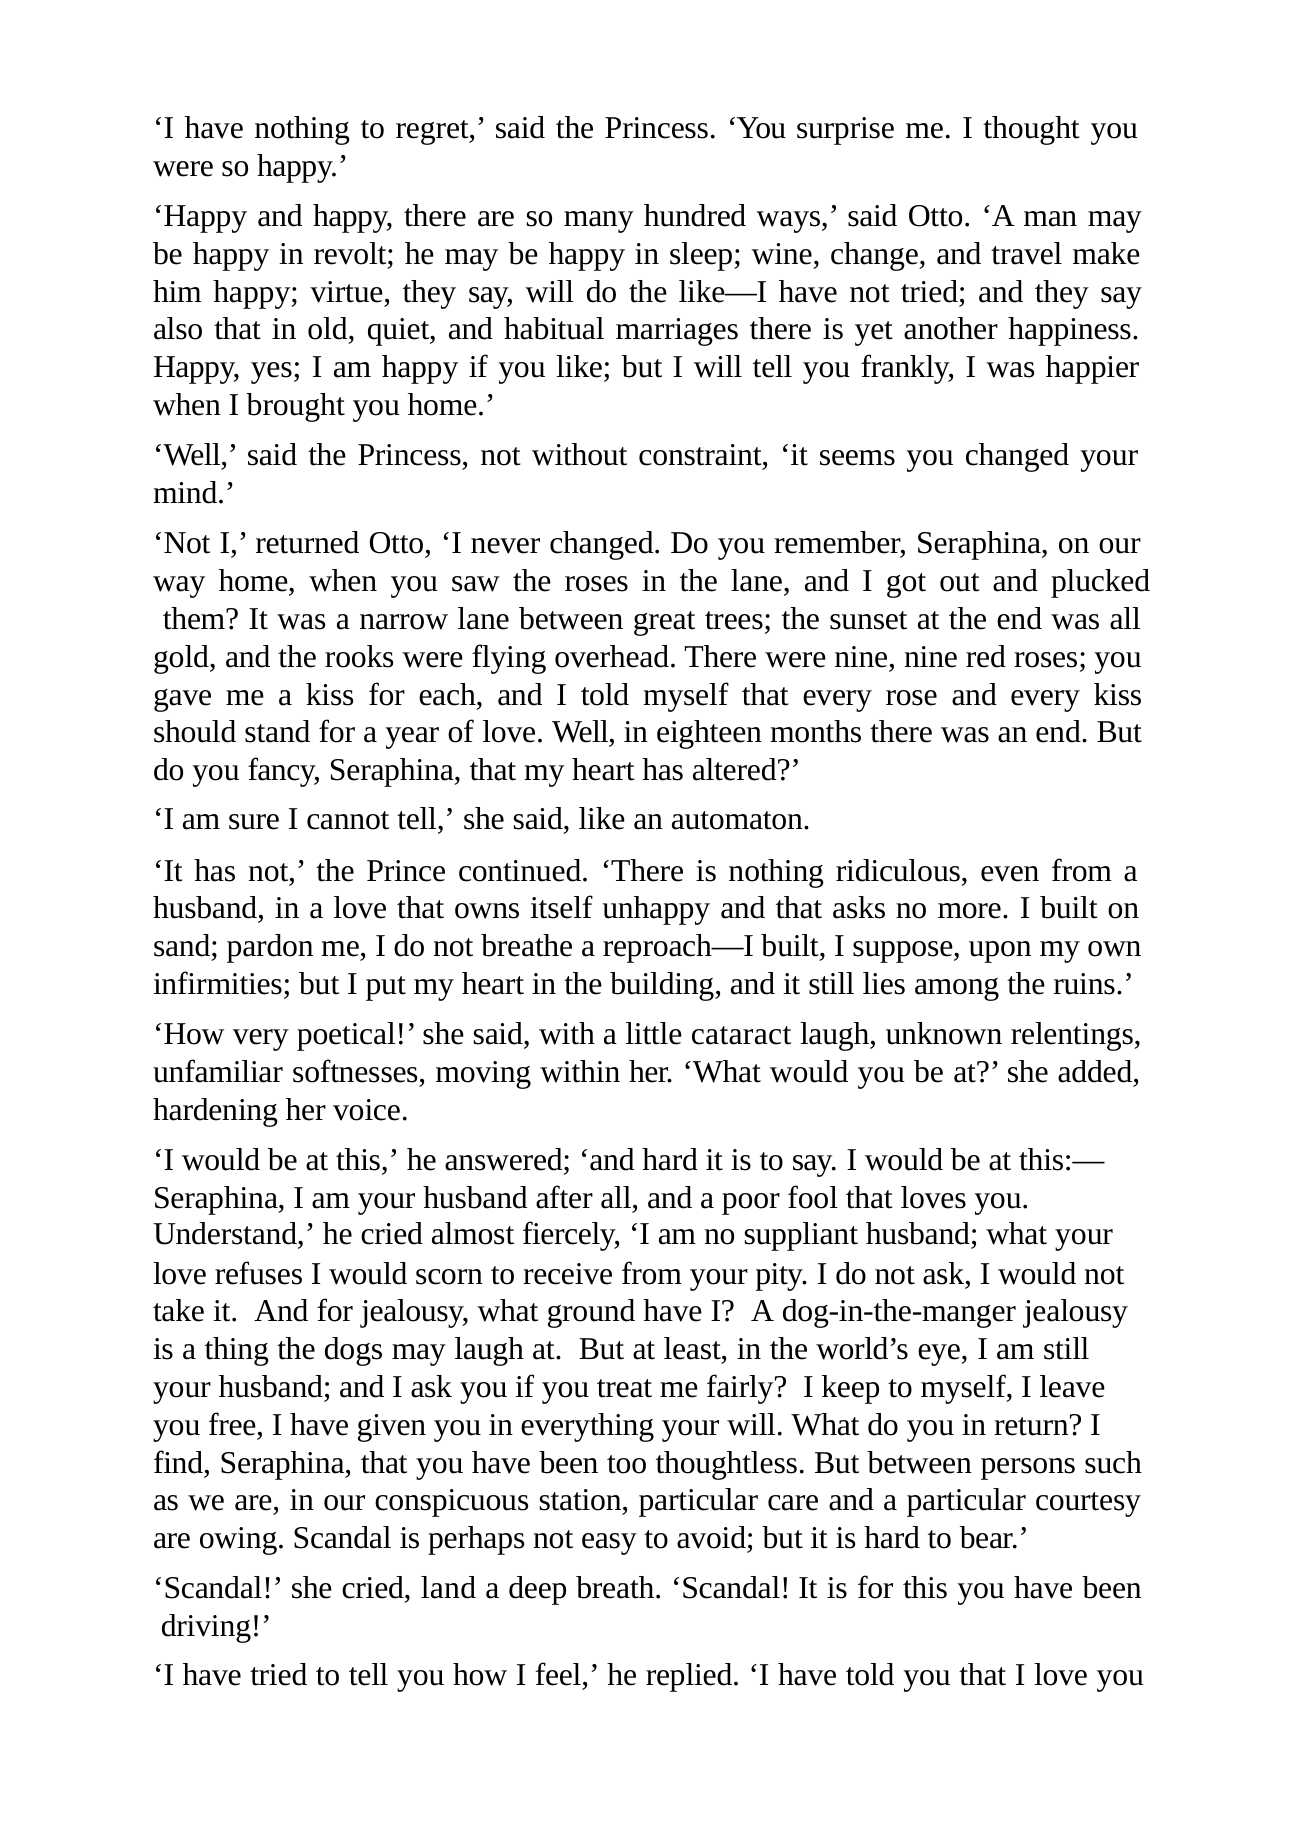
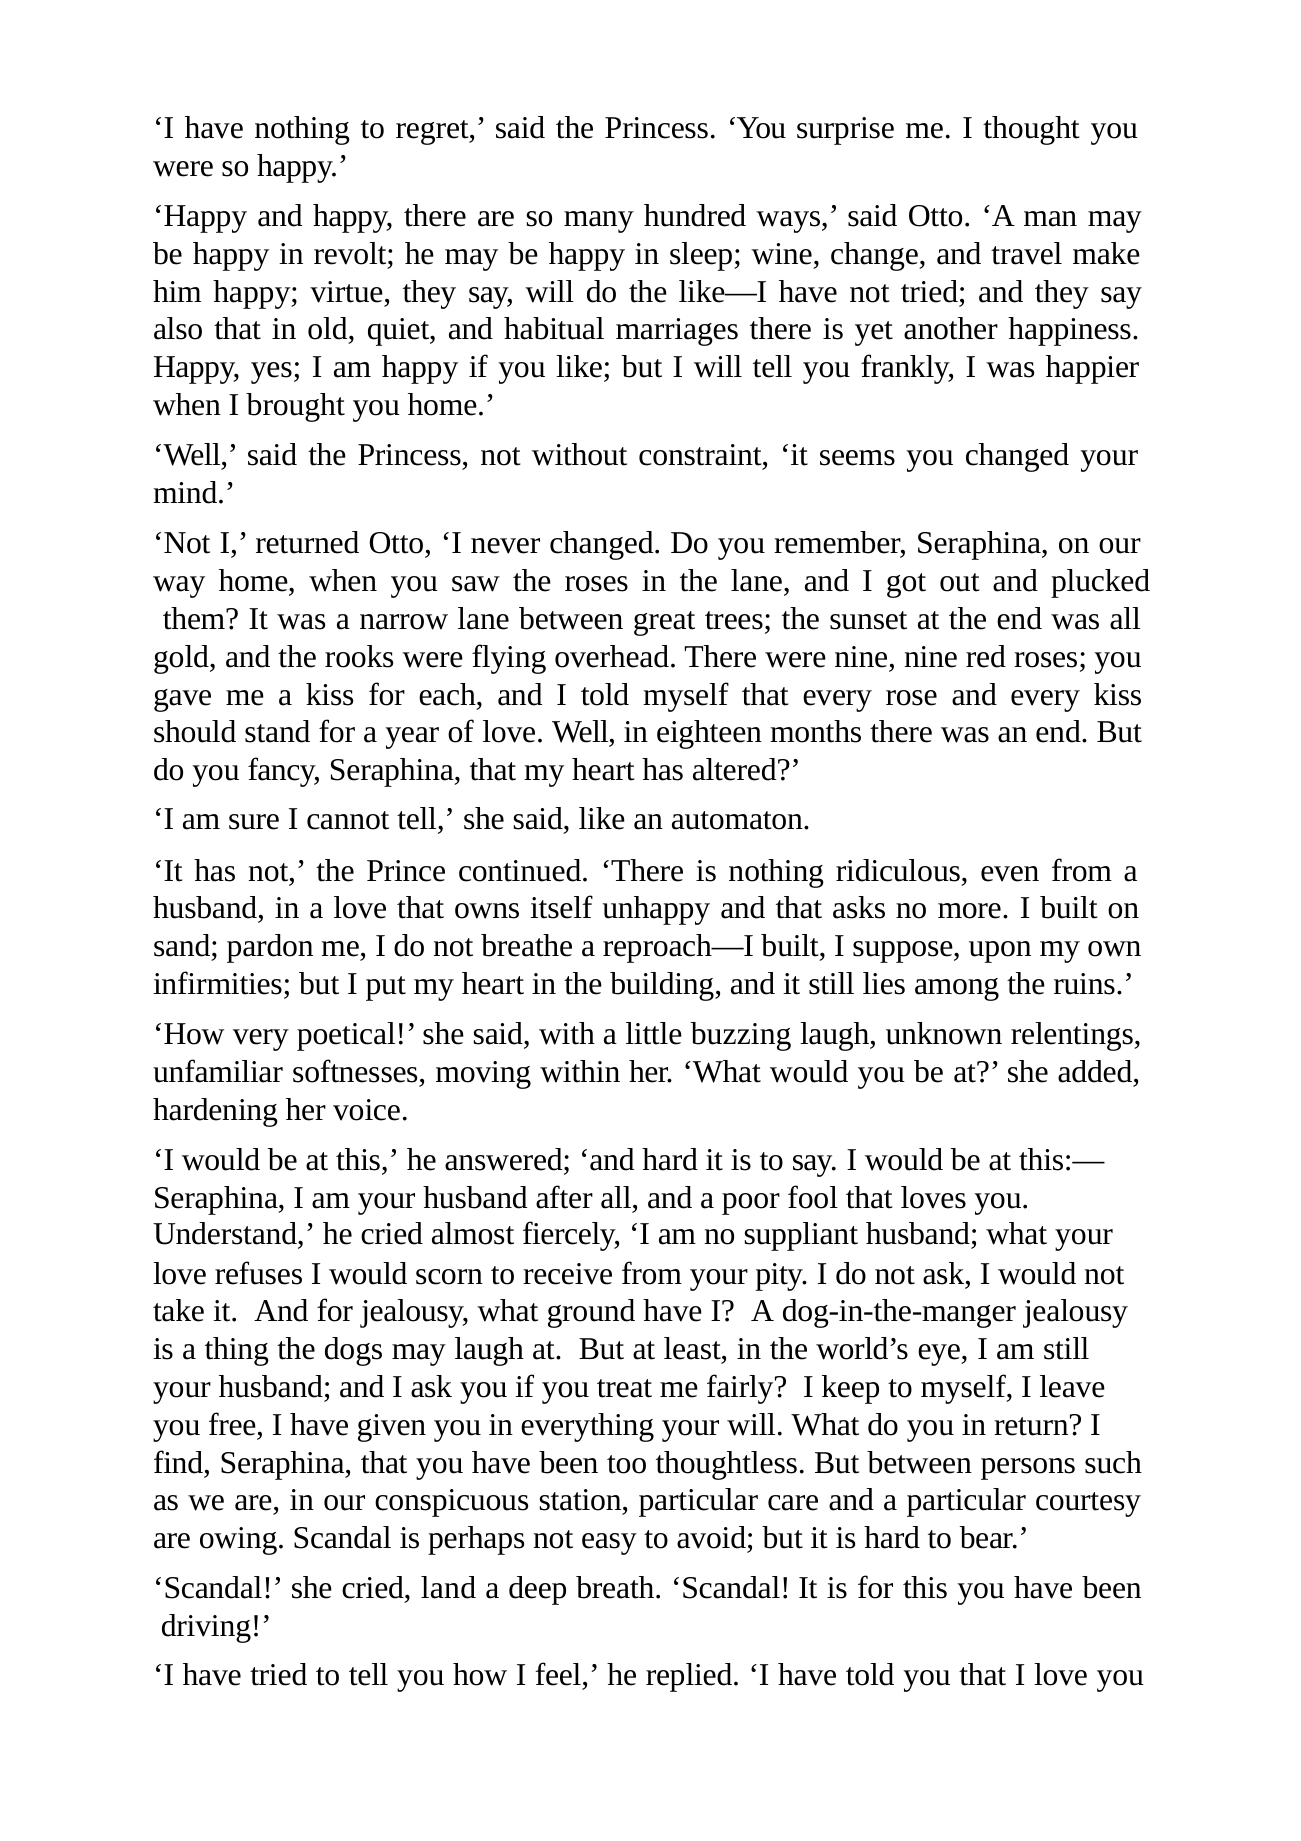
cataract: cataract -> buzzing
